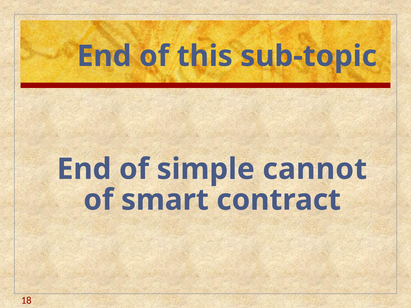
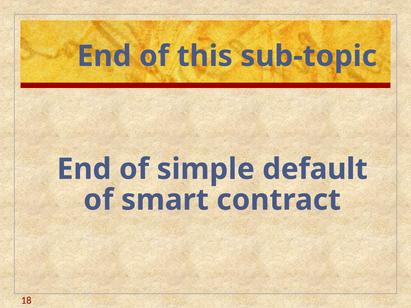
cannot: cannot -> default
